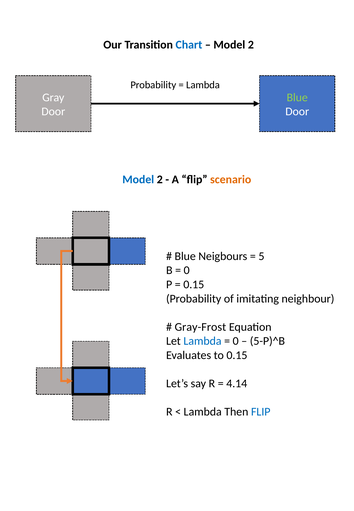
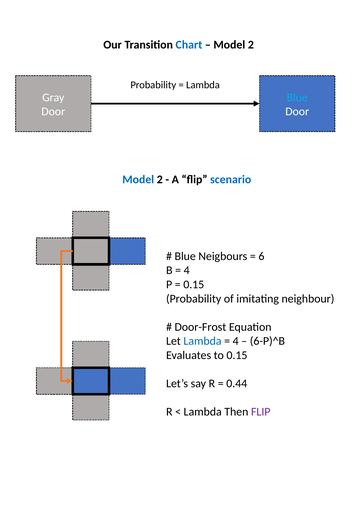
Blue at (297, 97) colour: light green -> light blue
scenario colour: orange -> blue
5: 5 -> 6
0 at (187, 270): 0 -> 4
Gray-Frost: Gray-Frost -> Door-Frost
0 at (236, 341): 0 -> 4
5-P)^B: 5-P)^B -> 6-P)^B
4.14: 4.14 -> 0.44
FLIP at (261, 412) colour: blue -> purple
